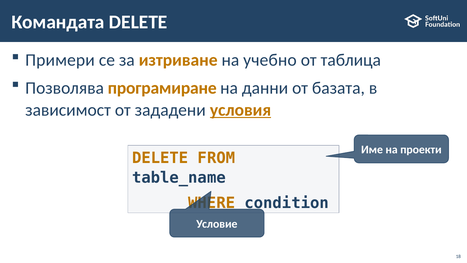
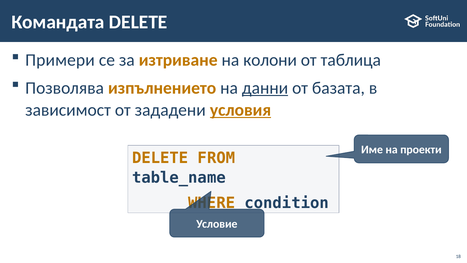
учебно: учебно -> колони
програмиране: програмиране -> изпълнението
данни underline: none -> present
